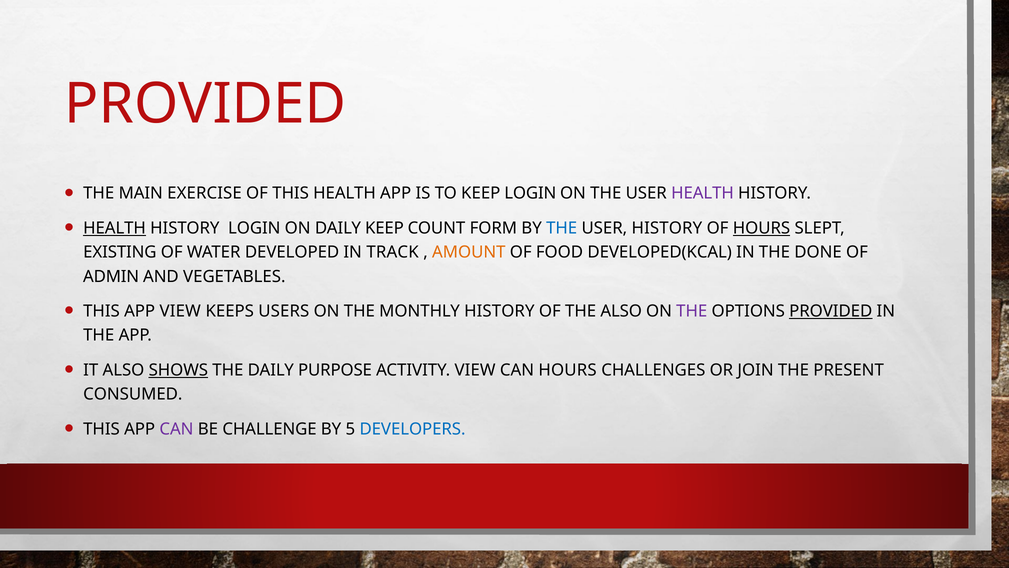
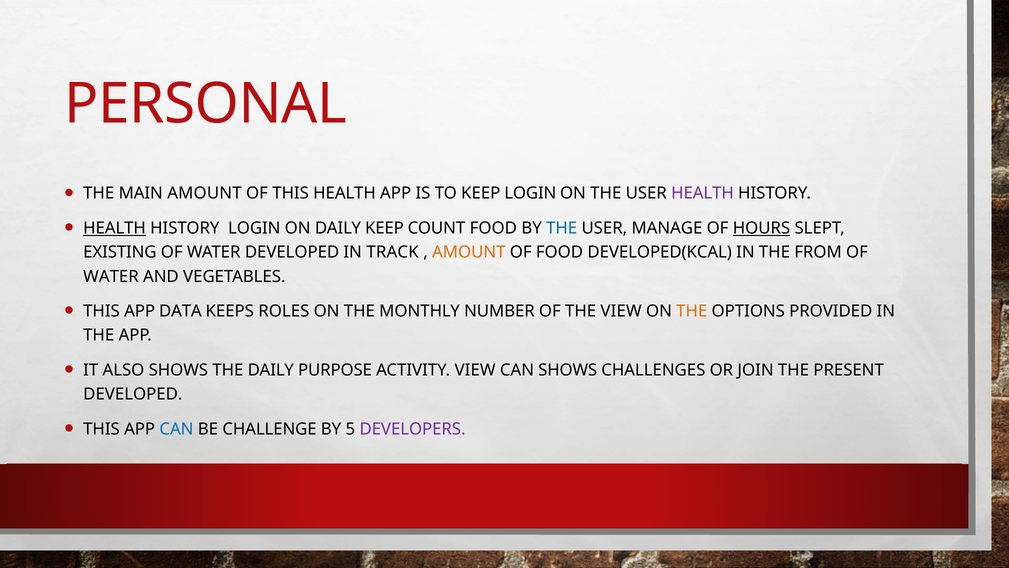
PROVIDED at (205, 104): PROVIDED -> PERSONAL
MAIN EXERCISE: EXERCISE -> AMOUNT
COUNT FORM: FORM -> FOOD
USER HISTORY: HISTORY -> MANAGE
DONE: DONE -> FROM
ADMIN at (111, 276): ADMIN -> WATER
APP VIEW: VIEW -> DATA
USERS: USERS -> ROLES
MONTHLY HISTORY: HISTORY -> NUMBER
THE ALSO: ALSO -> VIEW
THE at (692, 311) colour: purple -> orange
PROVIDED at (831, 311) underline: present -> none
SHOWS at (178, 370) underline: present -> none
CAN HOURS: HOURS -> SHOWS
CONSUMED at (133, 394): CONSUMED -> DEVELOPED
CAN at (176, 429) colour: purple -> blue
DEVELOPERS colour: blue -> purple
